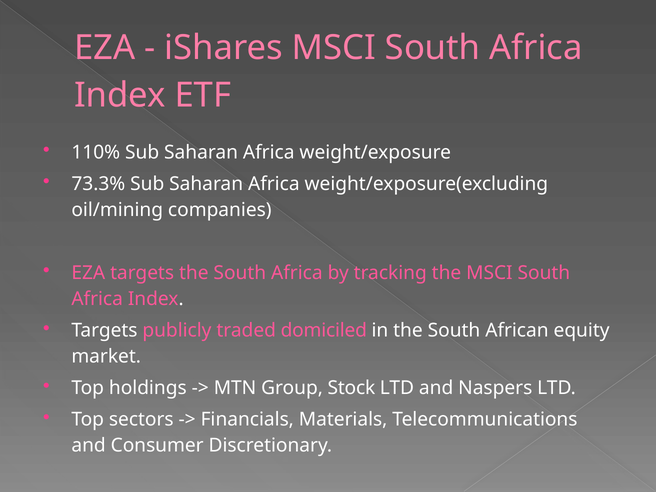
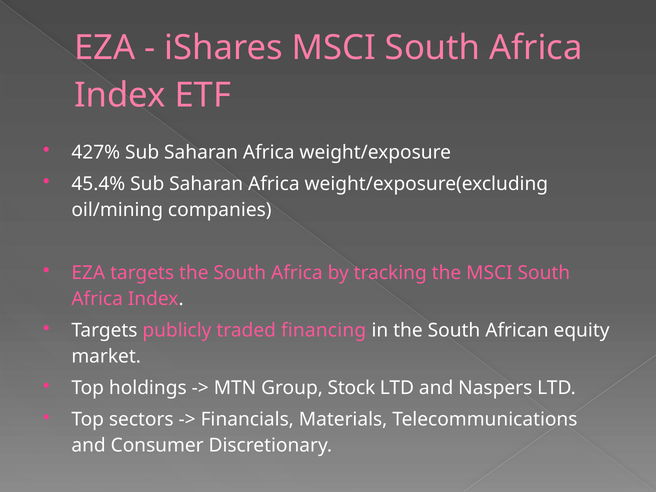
110%: 110% -> 427%
73.3%: 73.3% -> 45.4%
domiciled: domiciled -> financing
